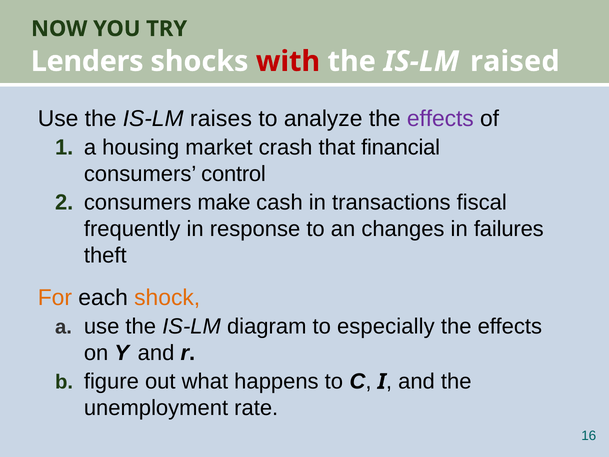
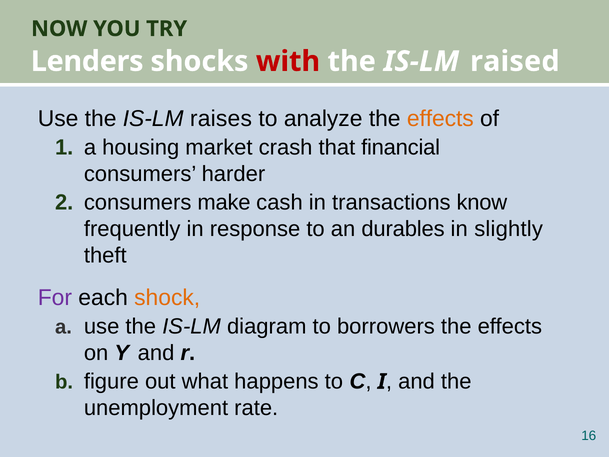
effects at (440, 119) colour: purple -> orange
control: control -> harder
fiscal: fiscal -> know
changes: changes -> durables
failures: failures -> slightly
For colour: orange -> purple
especially: especially -> borrowers
